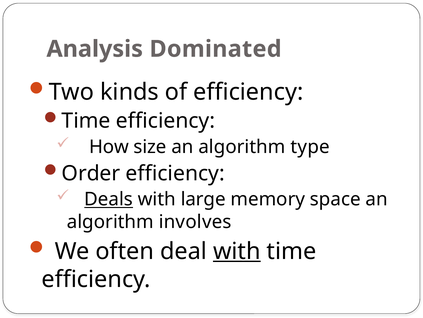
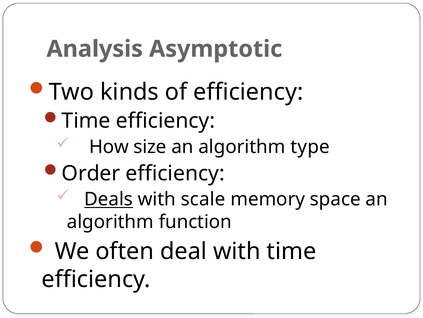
Dominated: Dominated -> Asymptotic
large: large -> scale
involves: involves -> function
with at (237, 251) underline: present -> none
